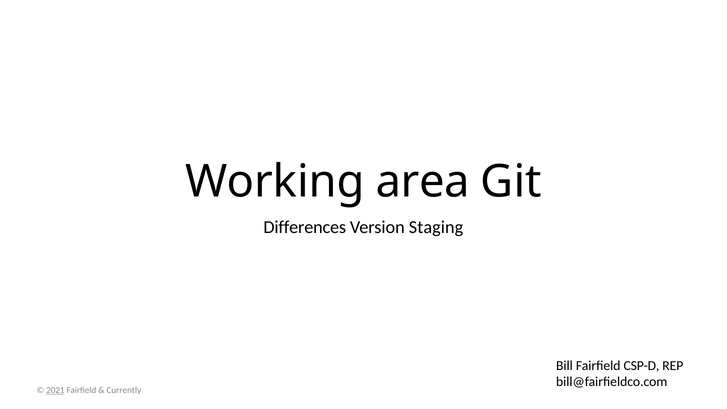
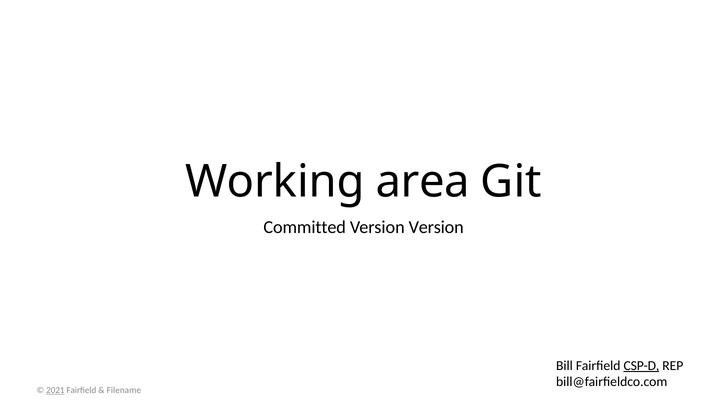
Differences: Differences -> Committed
Version Staging: Staging -> Version
CSP-D underline: none -> present
Currently: Currently -> Filename
